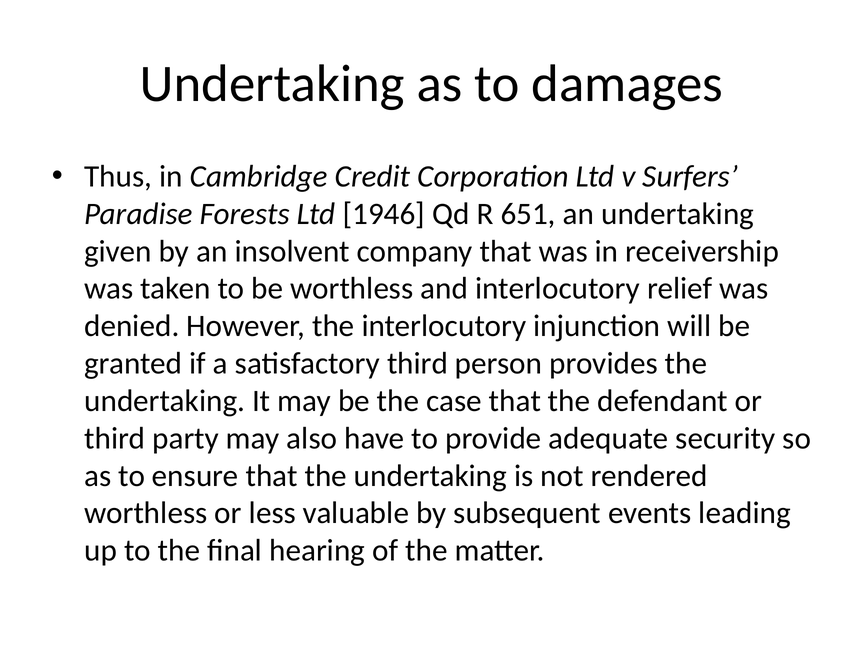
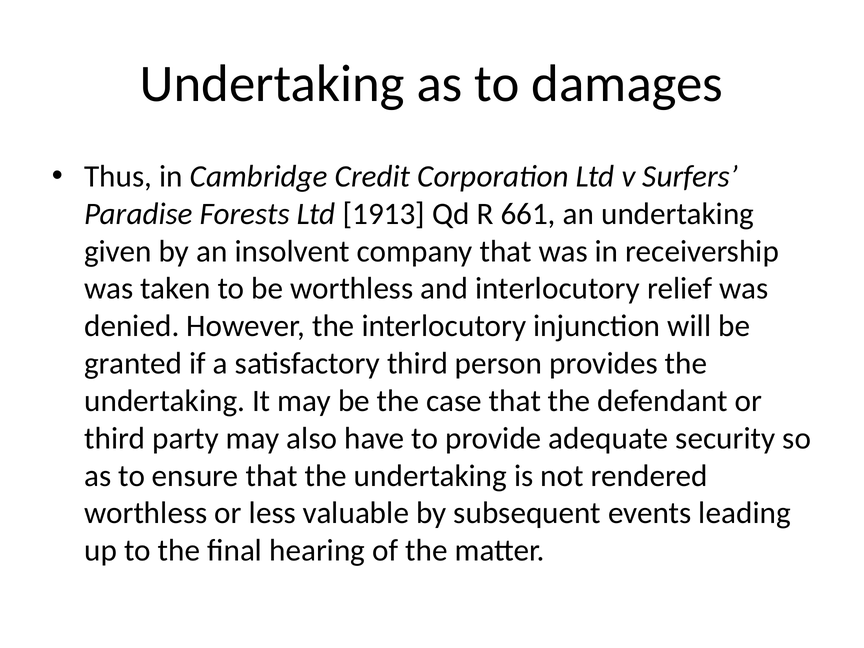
1946: 1946 -> 1913
651: 651 -> 661
